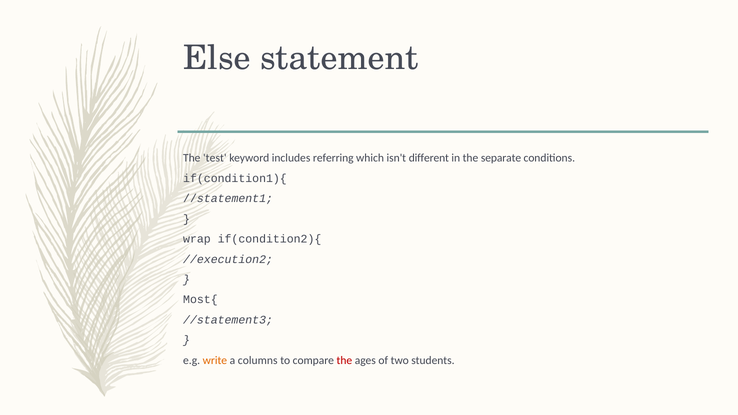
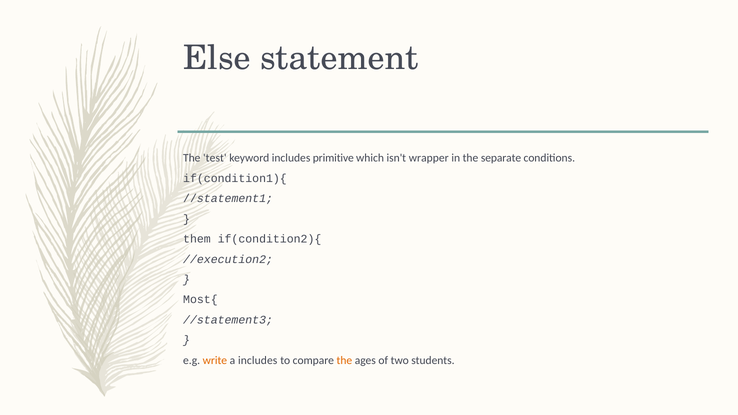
referring: referring -> primitive
different: different -> wrapper
wrap: wrap -> them
a columns: columns -> includes
the at (344, 360) colour: red -> orange
